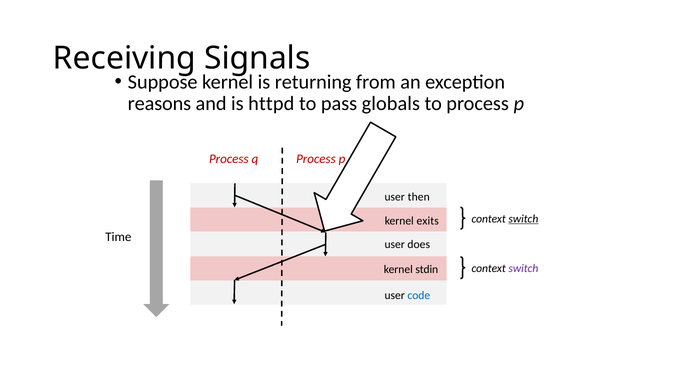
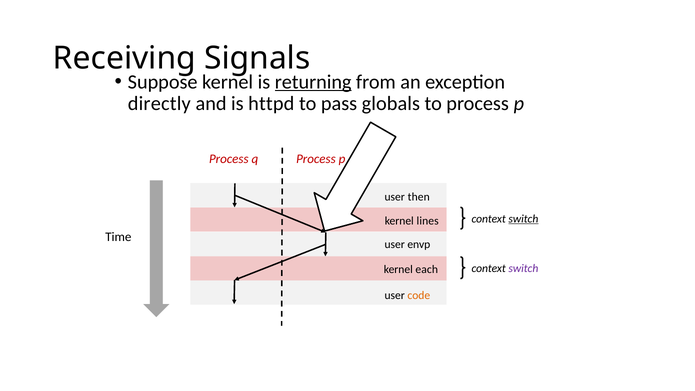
returning underline: none -> present
reasons: reasons -> directly
exits: exits -> lines
does: does -> envp
stdin: stdin -> each
code colour: blue -> orange
